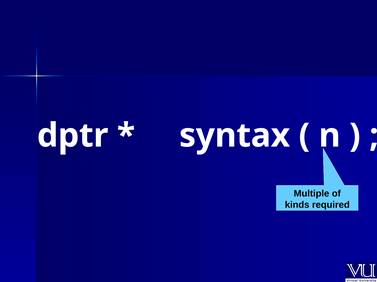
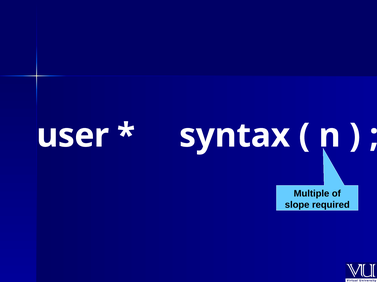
dptr: dptr -> user
kinds: kinds -> slope
